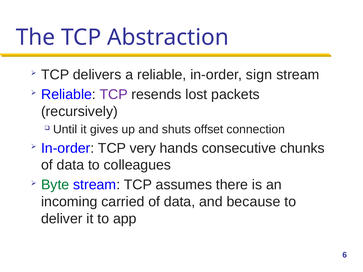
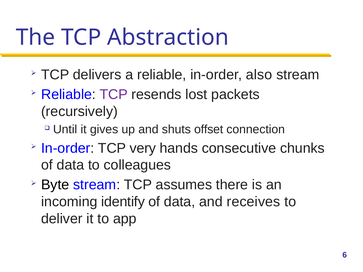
sign: sign -> also
Byte colour: green -> black
carried: carried -> identify
because: because -> receives
